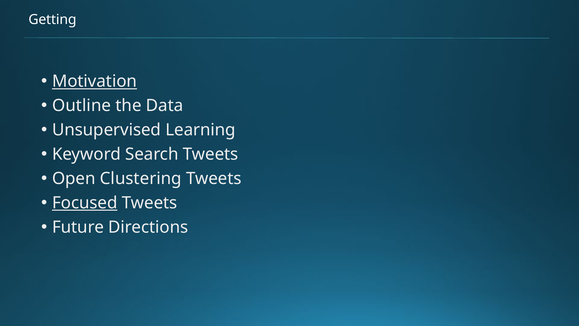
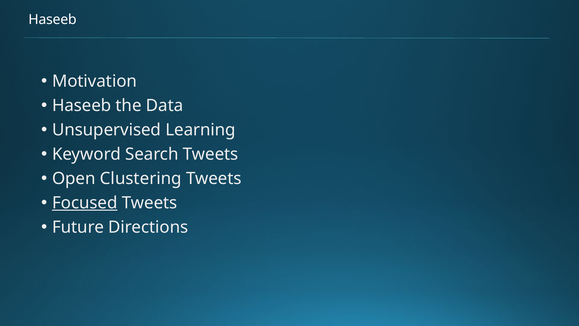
Getting at (52, 19): Getting -> Haseeb
Motivation underline: present -> none
Outline at (82, 106): Outline -> Haseeb
